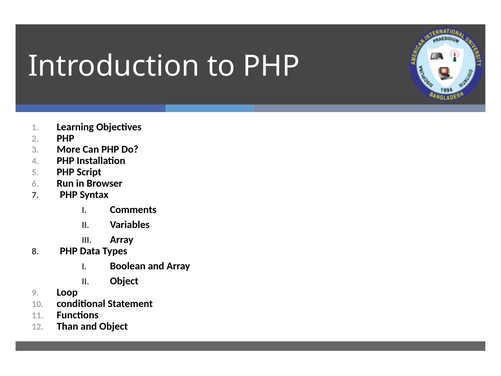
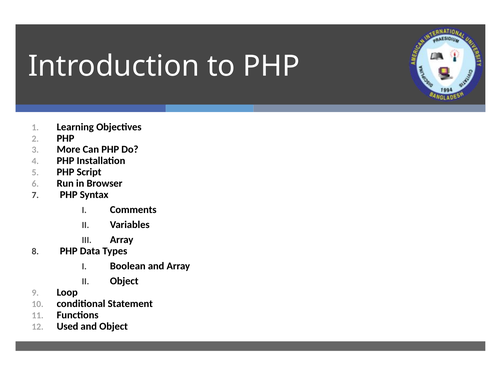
Than: Than -> Used
